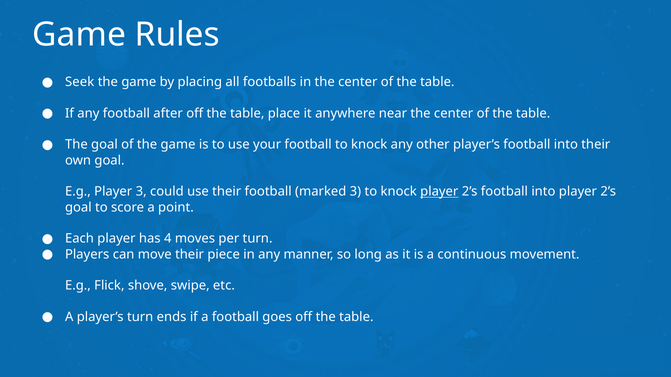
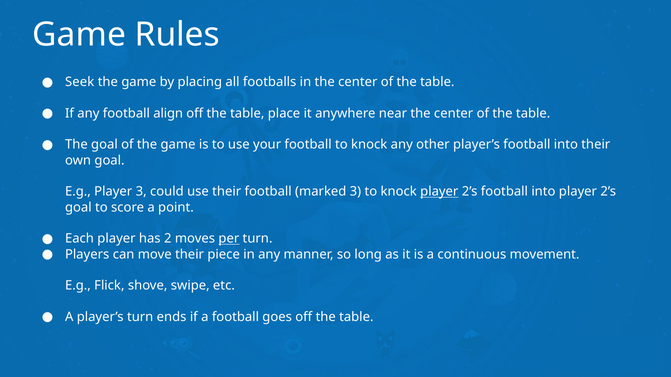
after: after -> align
4: 4 -> 2
per underline: none -> present
